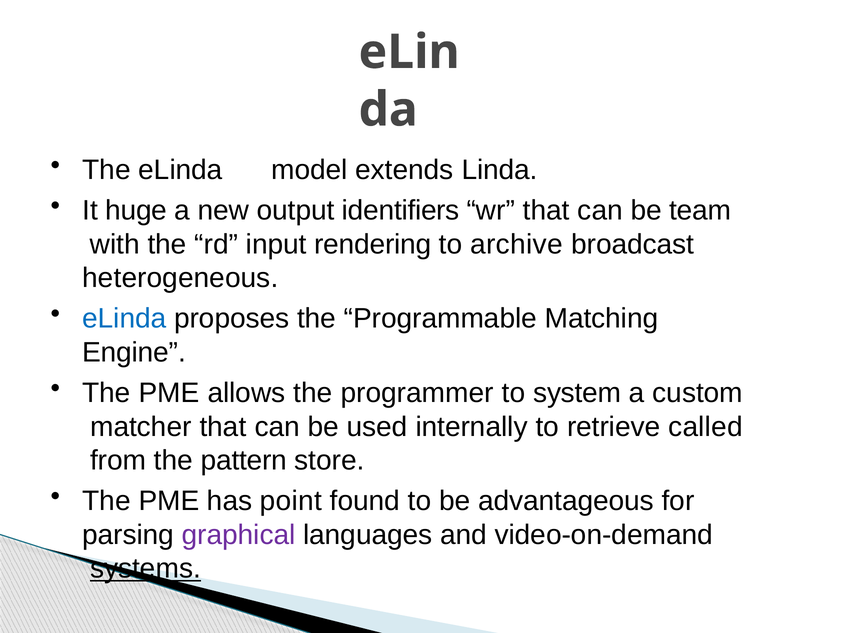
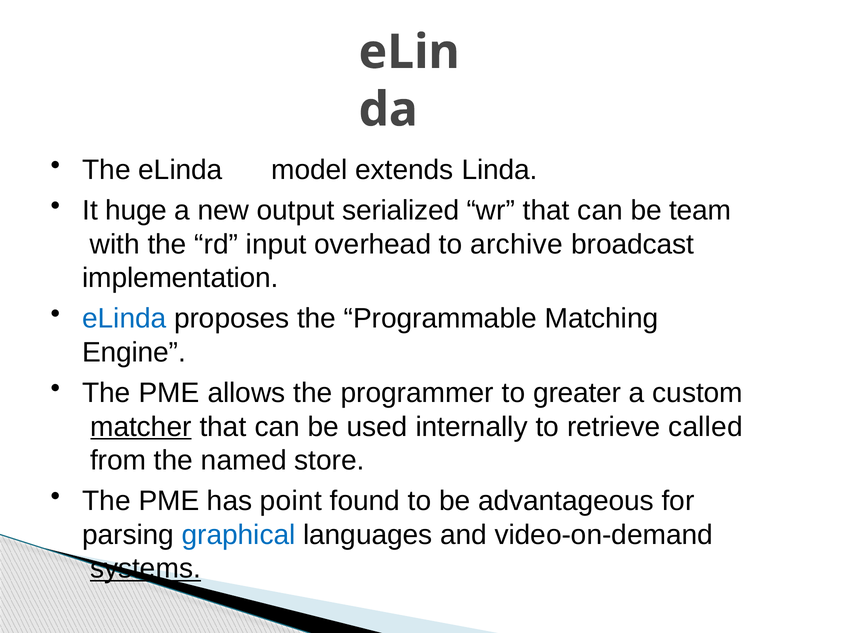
identifiers: identifiers -> serialized
rendering: rendering -> overhead
heterogeneous: heterogeneous -> implementation
system: system -> greater
matcher underline: none -> present
pattern: pattern -> named
graphical colour: purple -> blue
